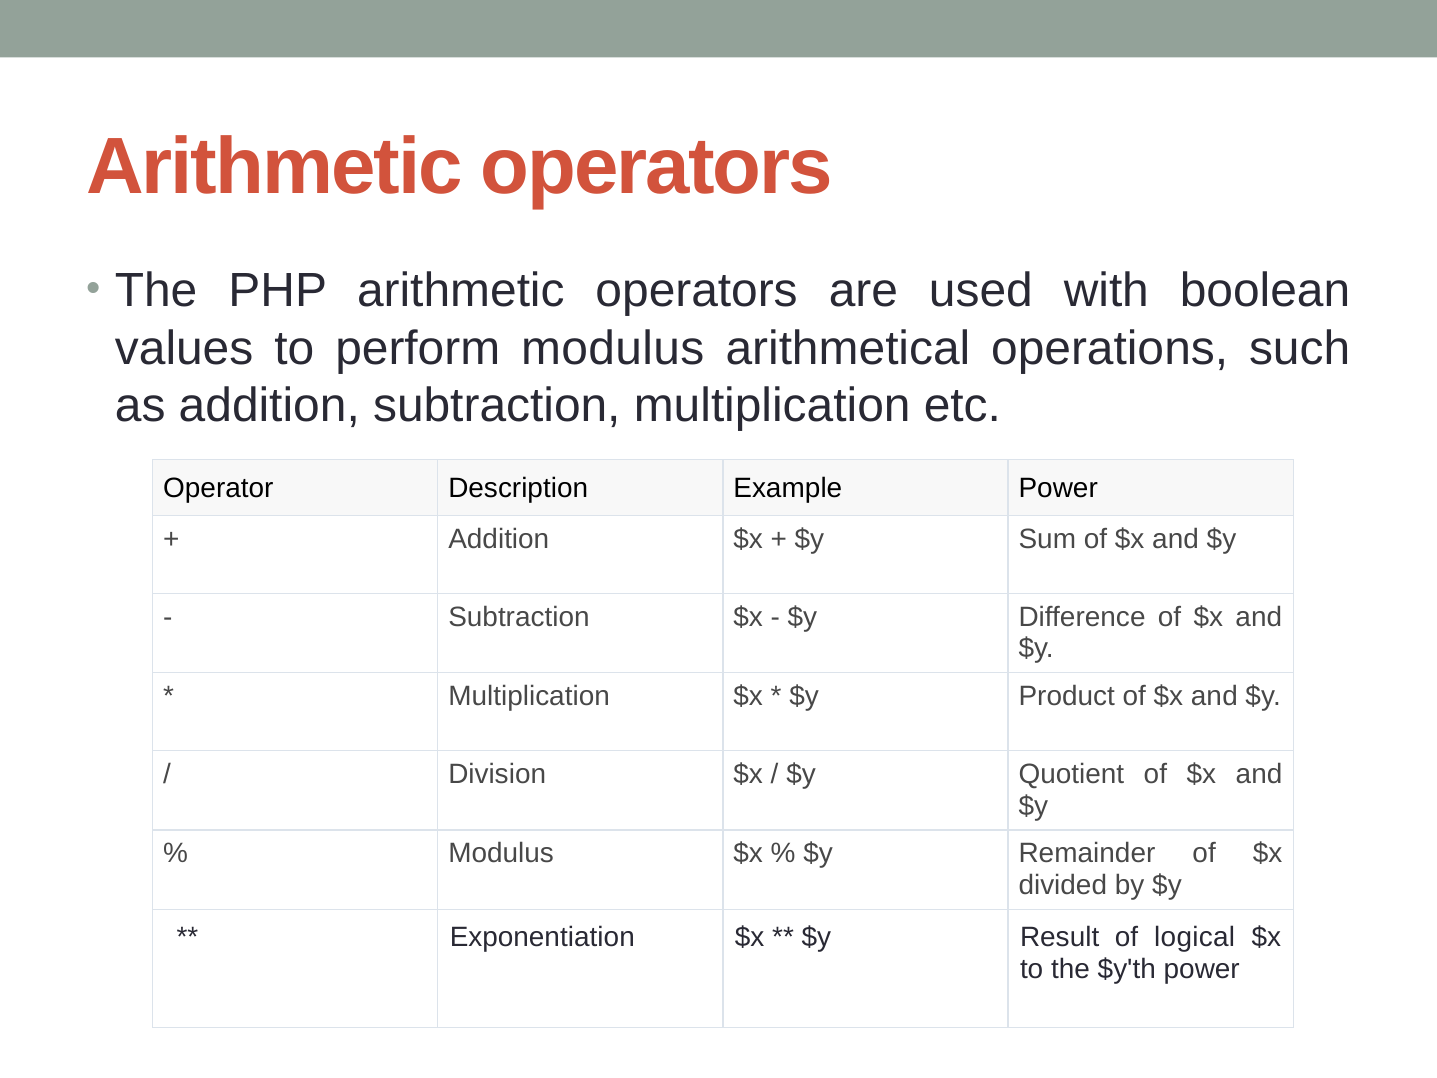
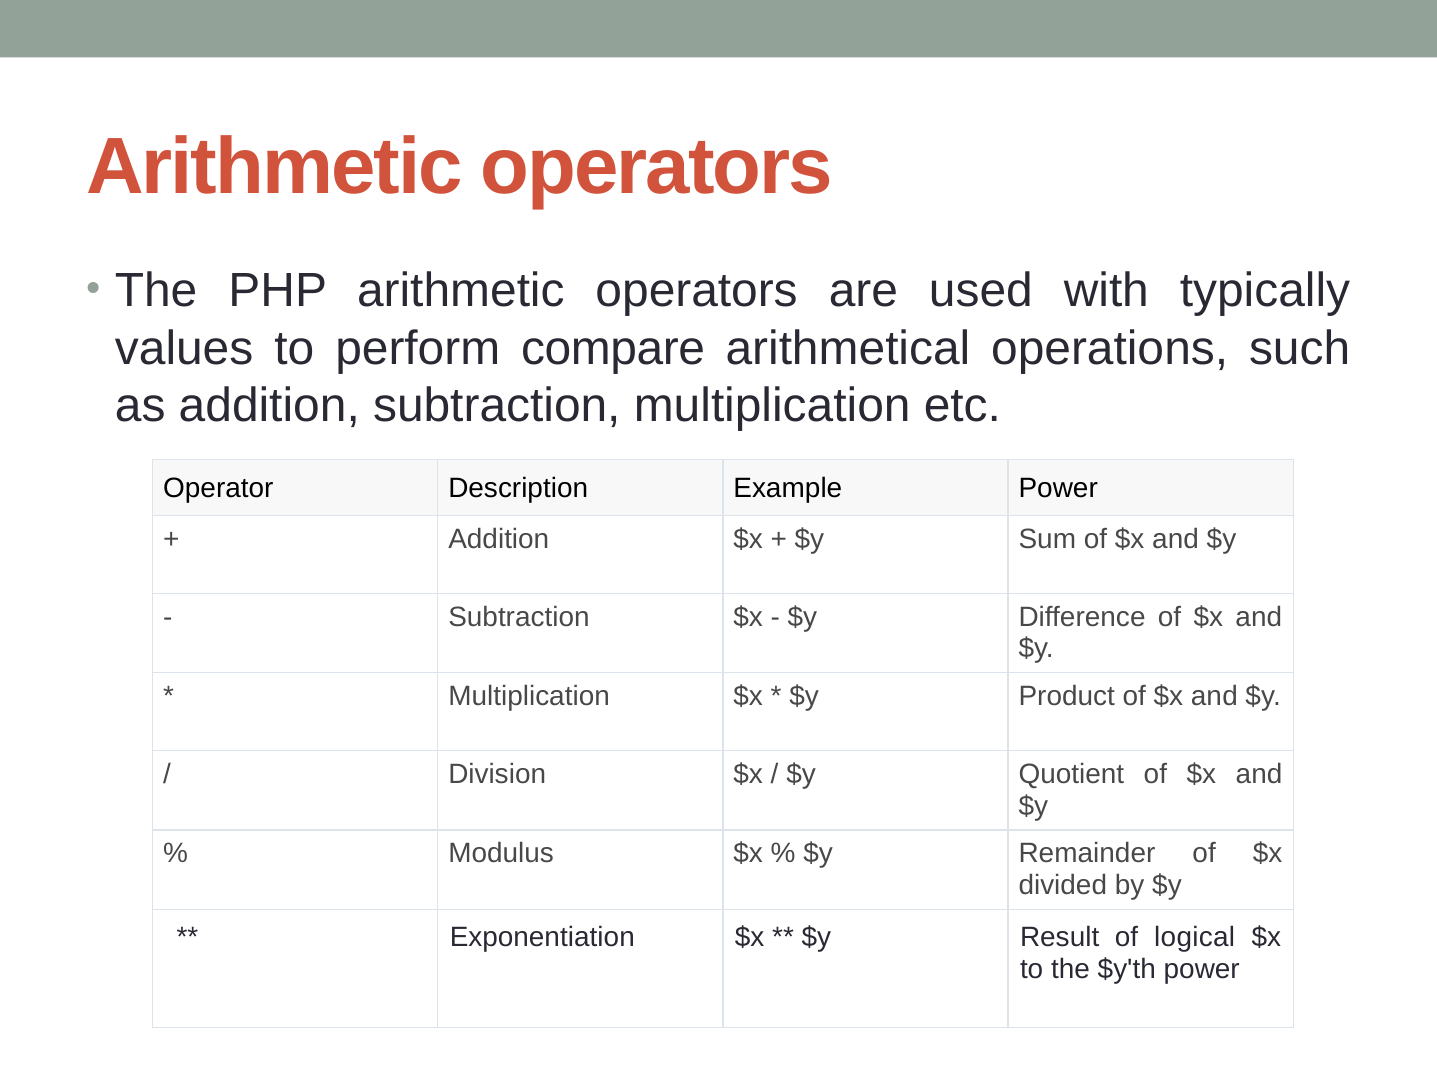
boolean: boolean -> typically
perform modulus: modulus -> compare
